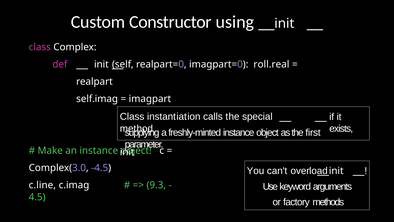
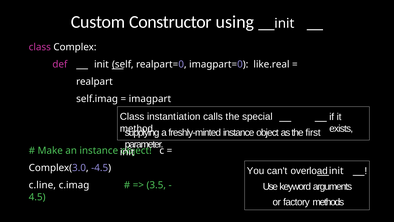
roll.real: roll.real -> like.real
9.3: 9.3 -> 3.5
